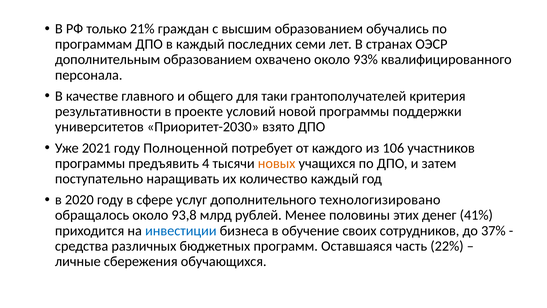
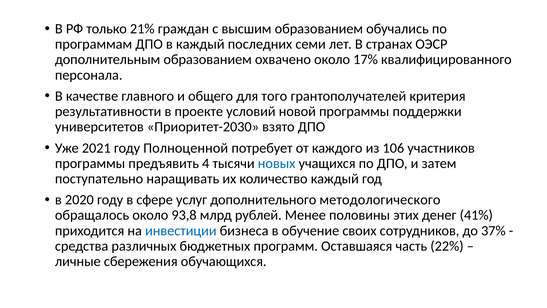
93%: 93% -> 17%
таки: таки -> того
новых colour: orange -> blue
технологизировано: технологизировано -> методологического
